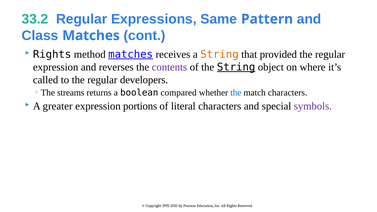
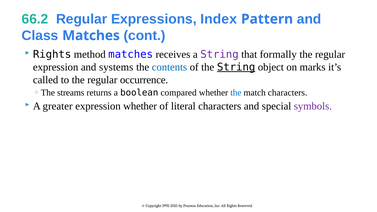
33.2: 33.2 -> 66.2
Same: Same -> Index
matches at (131, 54) underline: present -> none
String at (219, 54) colour: orange -> purple
provided: provided -> formally
reverses: reverses -> systems
contents colour: purple -> blue
where: where -> marks
developers: developers -> occurrence
expression portions: portions -> whether
